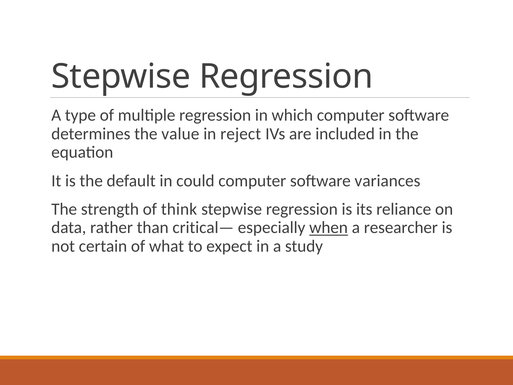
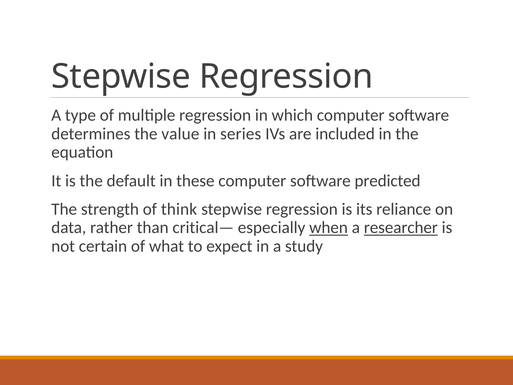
reject: reject -> series
could: could -> these
variances: variances -> predicted
researcher underline: none -> present
